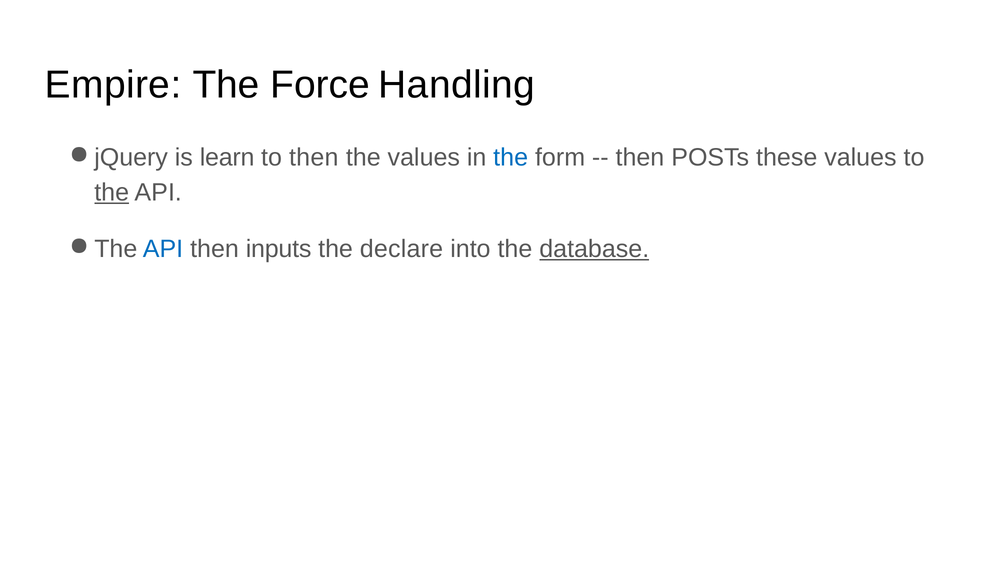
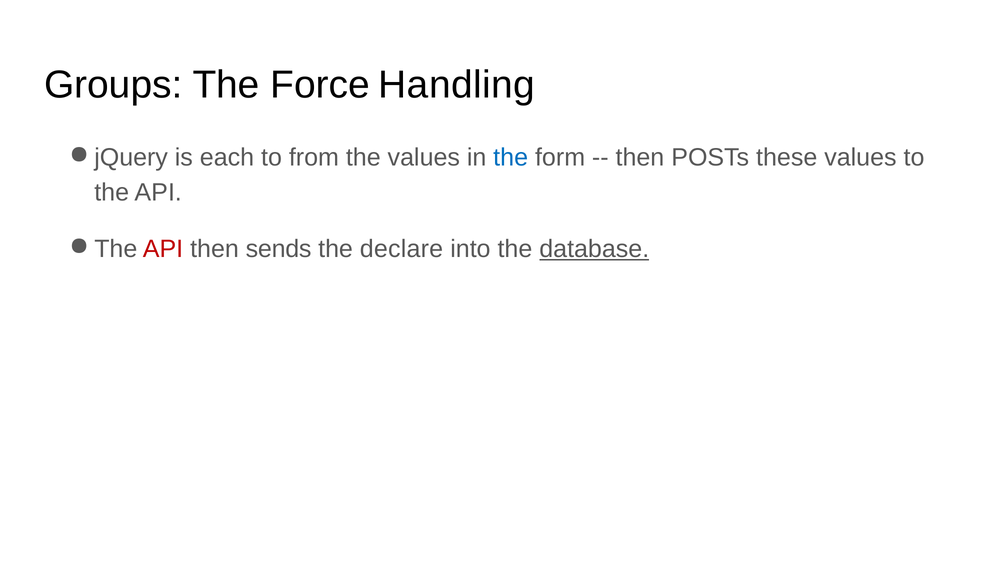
Empire: Empire -> Groups
learn: learn -> each
to then: then -> from
the at (112, 192) underline: present -> none
API at (163, 249) colour: blue -> red
inputs: inputs -> sends
